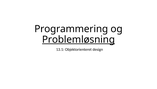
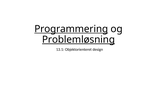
Programmering underline: none -> present
